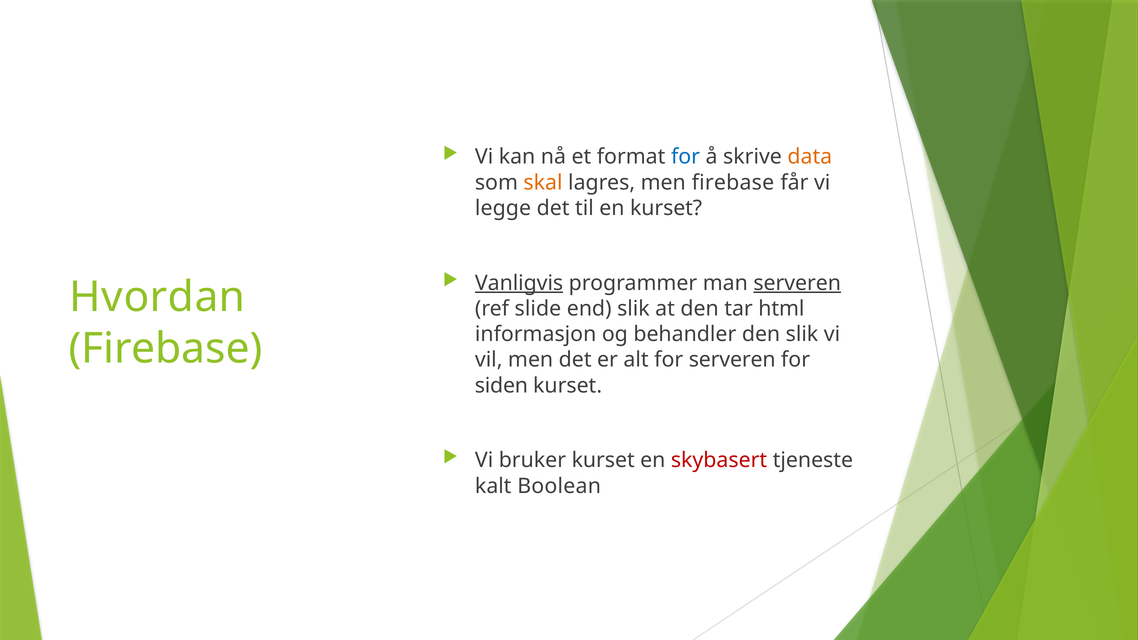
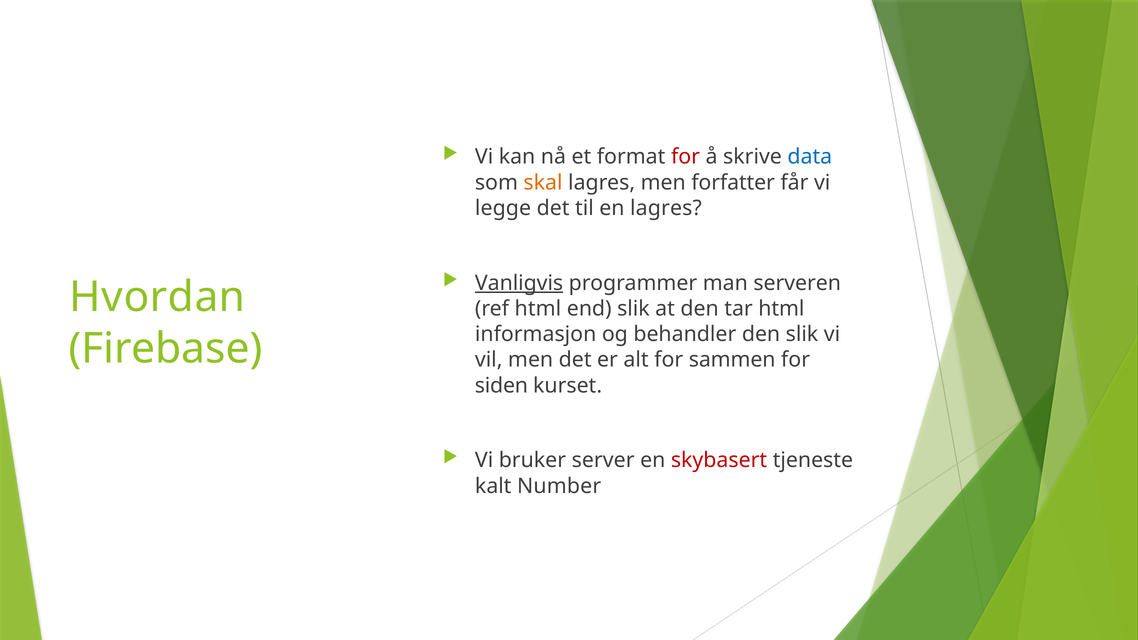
for at (686, 157) colour: blue -> red
data colour: orange -> blue
men firebase: firebase -> forfatter
en kurset: kurset -> lagres
serveren at (797, 283) underline: present -> none
ref slide: slide -> html
for serveren: serveren -> sammen
bruker kurset: kurset -> server
Boolean: Boolean -> Number
